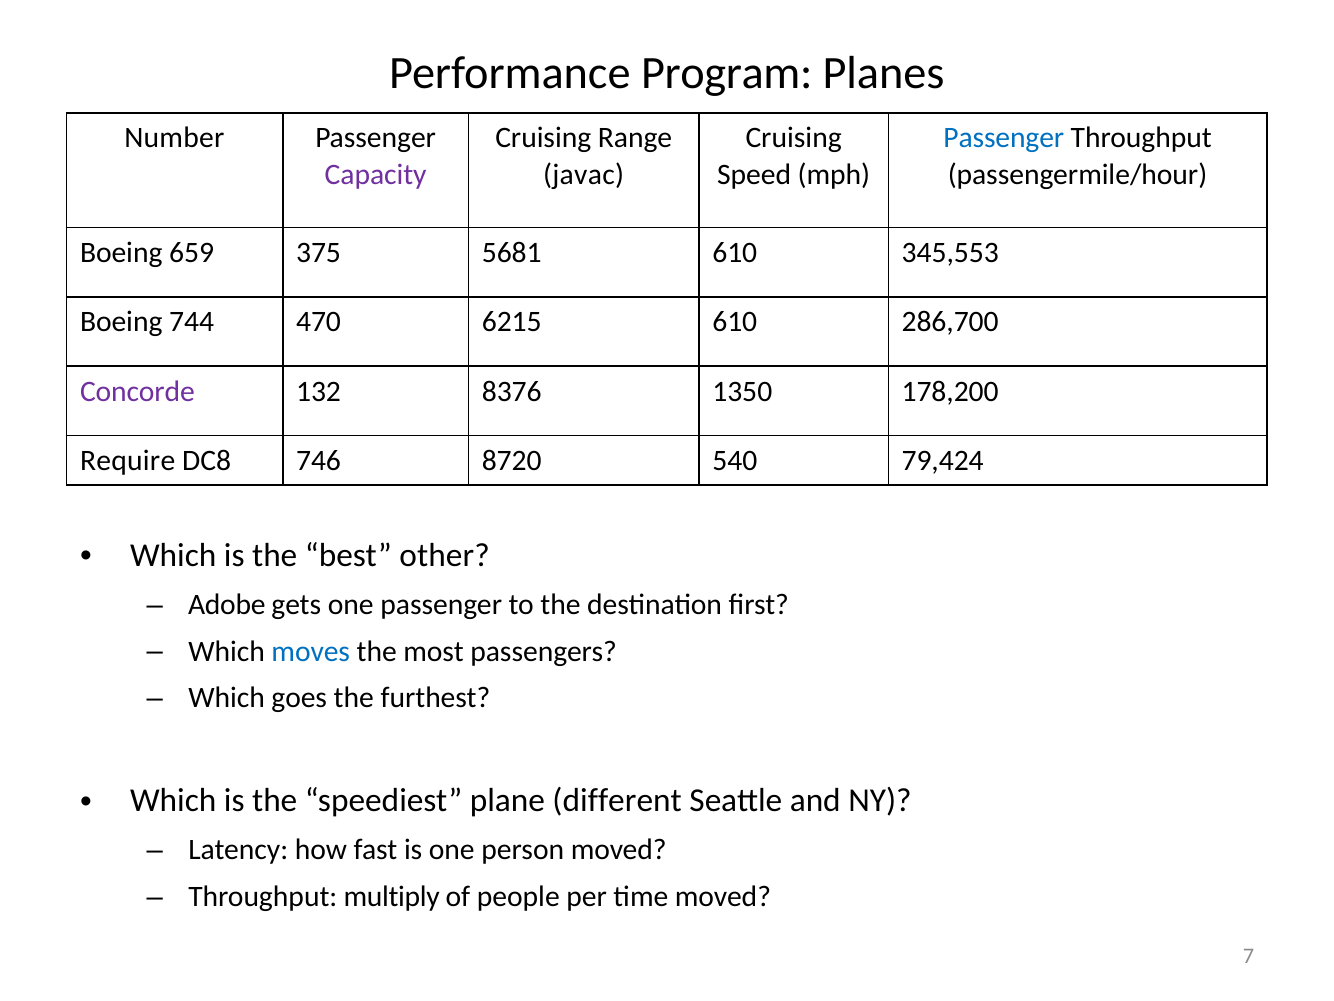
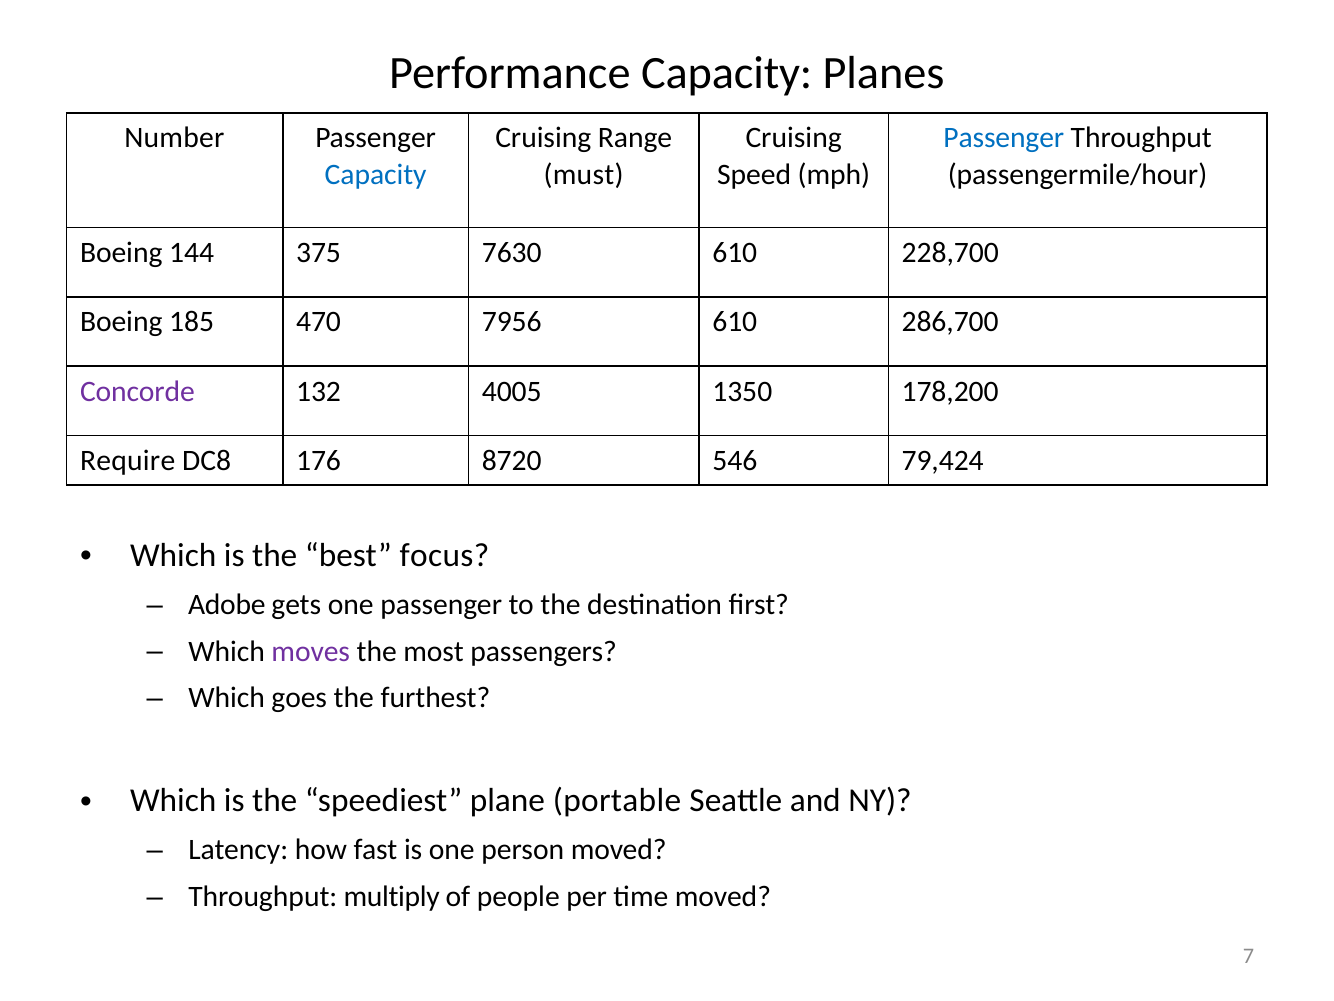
Performance Program: Program -> Capacity
Capacity at (376, 174) colour: purple -> blue
javac: javac -> must
659: 659 -> 144
5681: 5681 -> 7630
345,553: 345,553 -> 228,700
744: 744 -> 185
6215: 6215 -> 7956
8376: 8376 -> 4005
746: 746 -> 176
540: 540 -> 546
other: other -> focus
moves colour: blue -> purple
different: different -> portable
